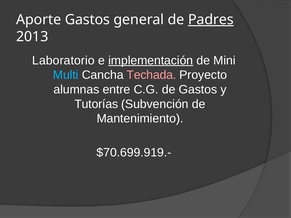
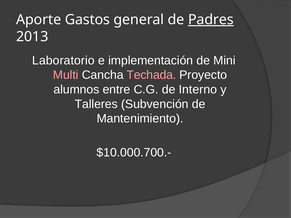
implementación underline: present -> none
Multi colour: light blue -> pink
alumnas: alumnas -> alumnos
de Gastos: Gastos -> Interno
Tutorías: Tutorías -> Talleres
$70.699.919.-: $70.699.919.- -> $10.000.700.-
